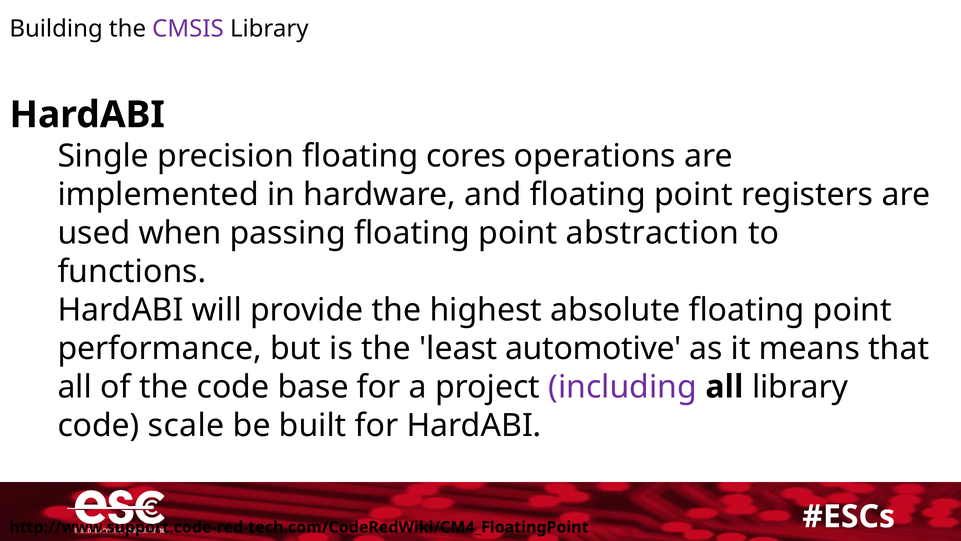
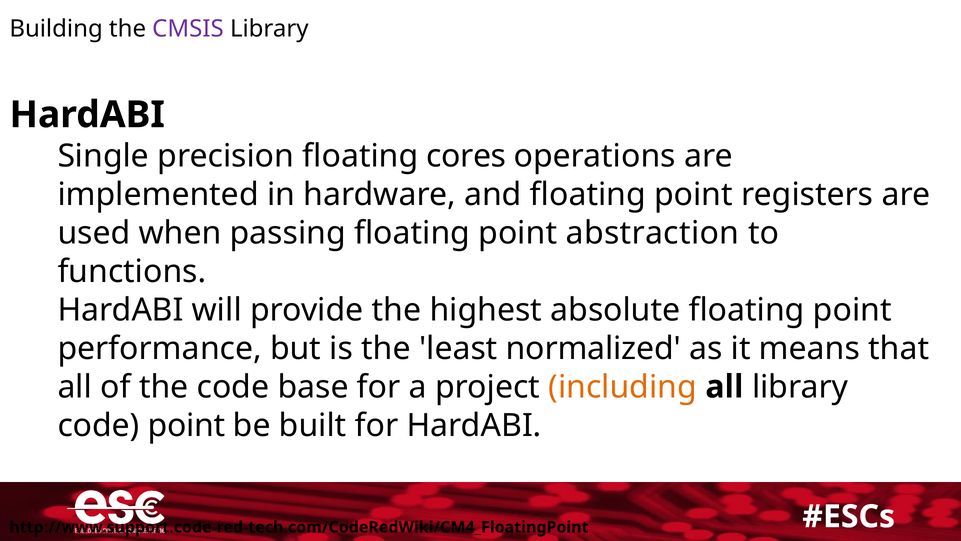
automotive: automotive -> normalized
including colour: purple -> orange
code scale: scale -> point
